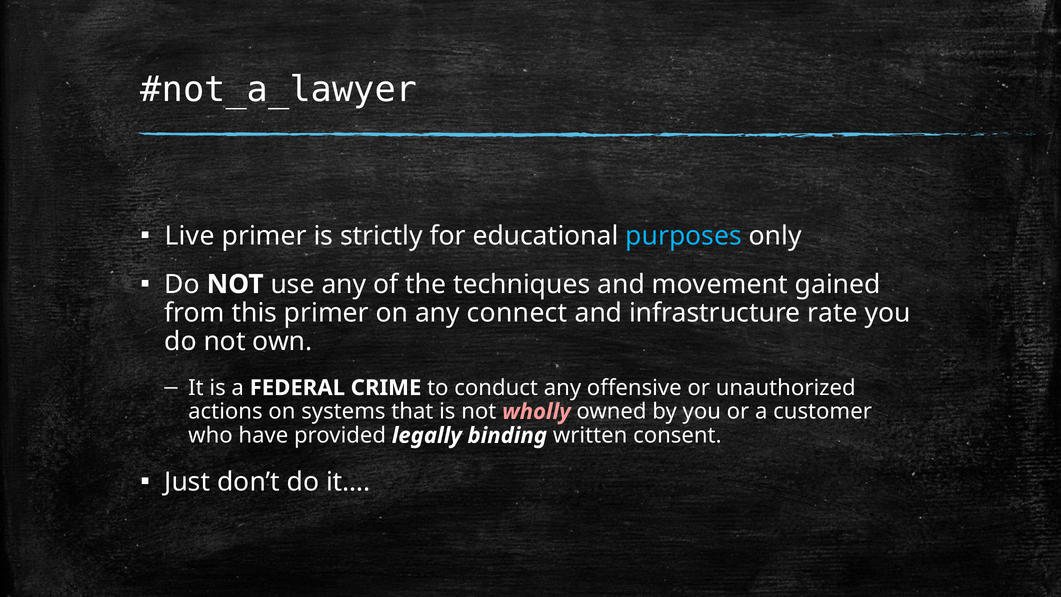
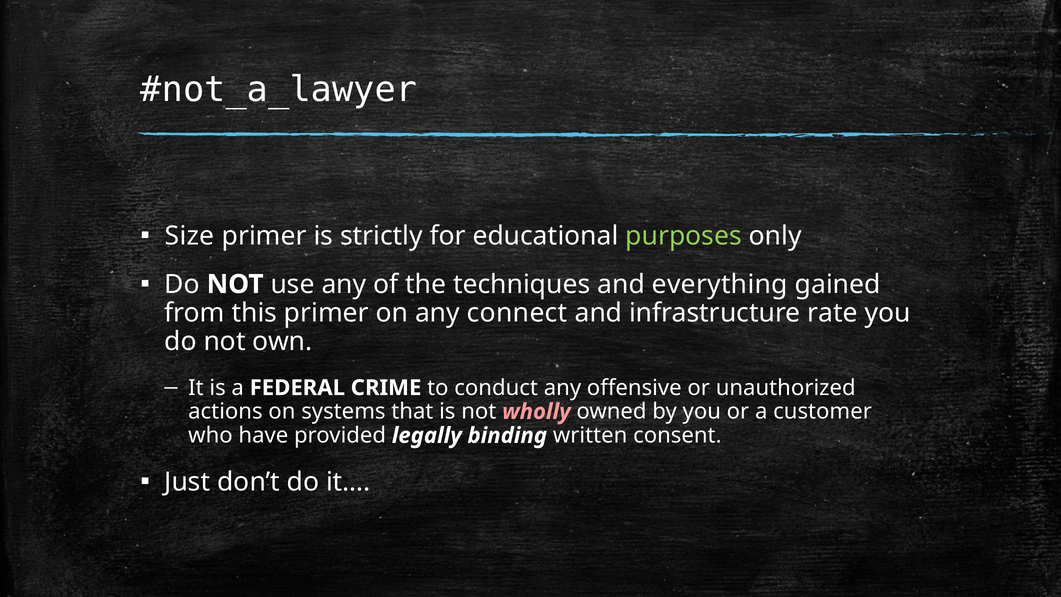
Live: Live -> Size
purposes colour: light blue -> light green
movement: movement -> everything
